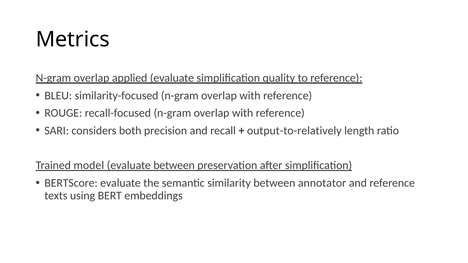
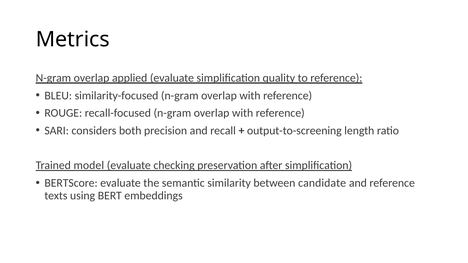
output-to-relatively: output-to-relatively -> output-to-screening
evaluate between: between -> checking
annotator: annotator -> candidate
